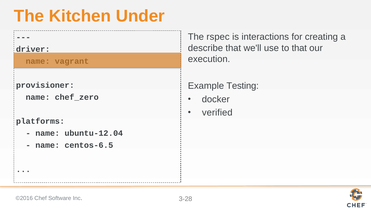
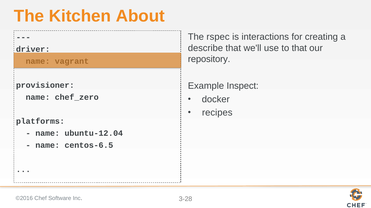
Under: Under -> About
execution: execution -> repository
Testing: Testing -> Inspect
verified: verified -> recipes
